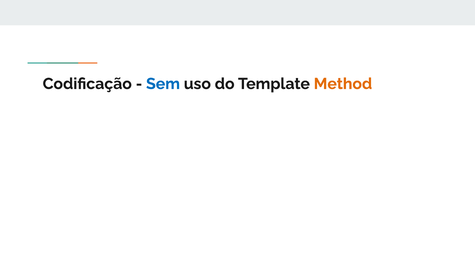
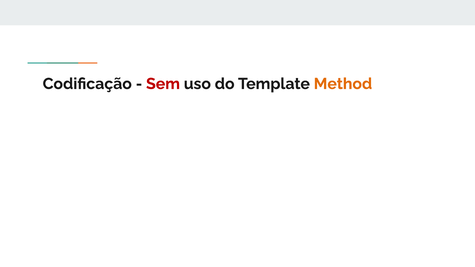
Sem colour: blue -> red
